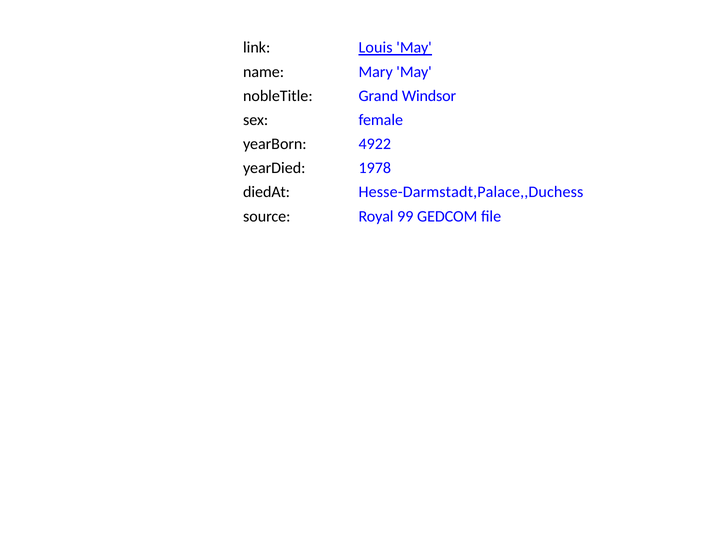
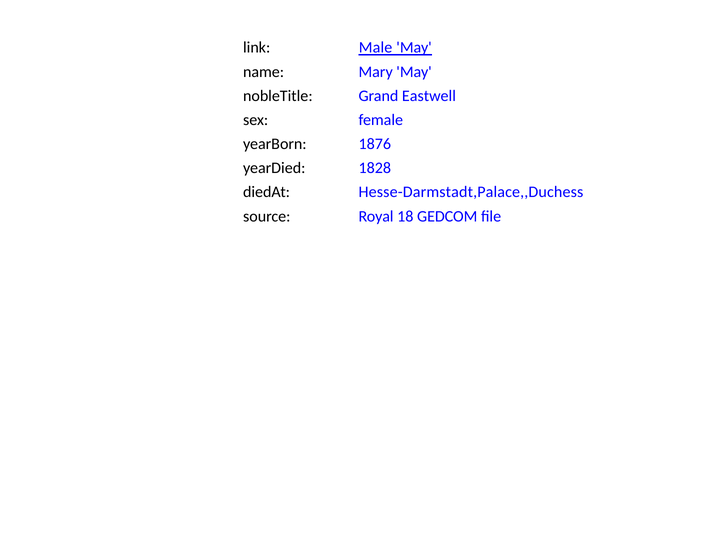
Louis: Louis -> Male
Windsor: Windsor -> Eastwell
4922: 4922 -> 1876
1978: 1978 -> 1828
99: 99 -> 18
